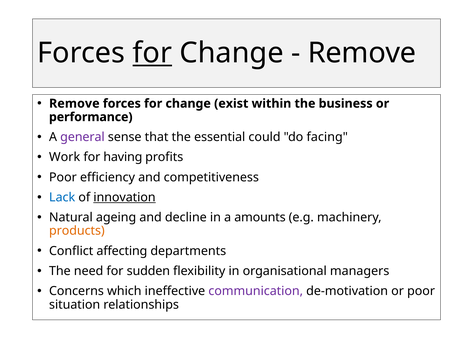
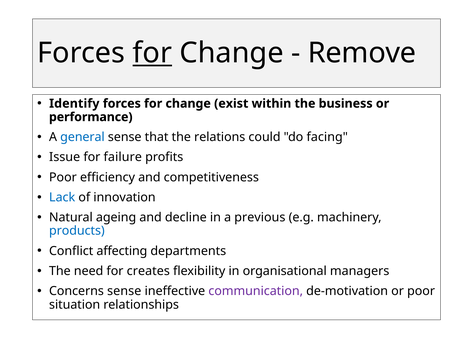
Remove at (74, 103): Remove -> Identify
general colour: purple -> blue
essential: essential -> relations
Work: Work -> Issue
having: having -> failure
innovation underline: present -> none
amounts: amounts -> previous
products colour: orange -> blue
sudden: sudden -> creates
Concerns which: which -> sense
